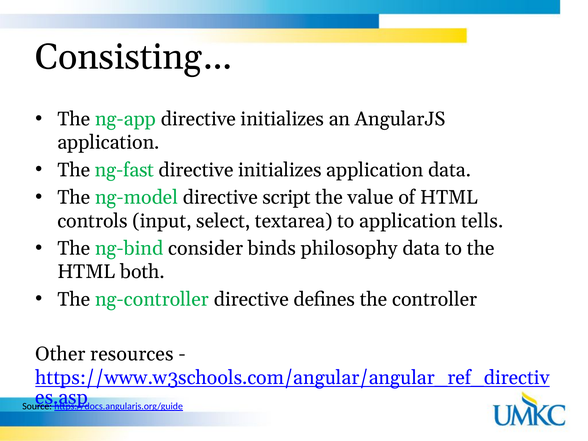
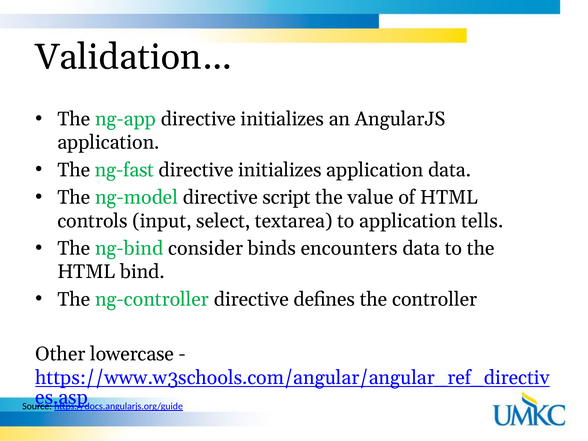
Consisting…: Consisting… -> Validation…
philosophy: philosophy -> encounters
both: both -> bind
resources: resources -> lowercase
